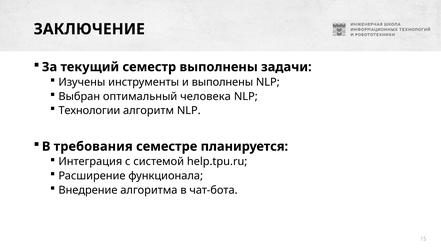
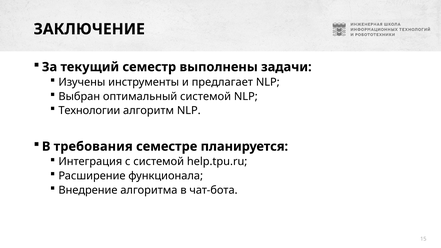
и выполнены: выполнены -> предлагает
оптимальный человека: человека -> системой
